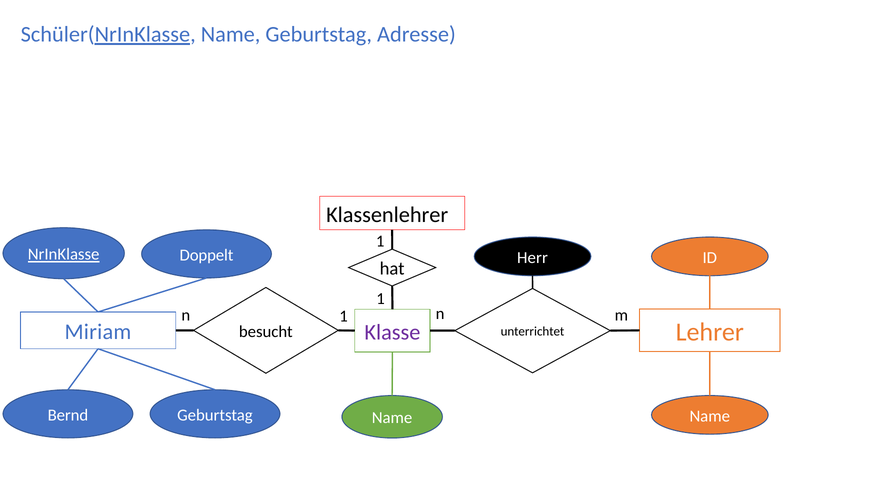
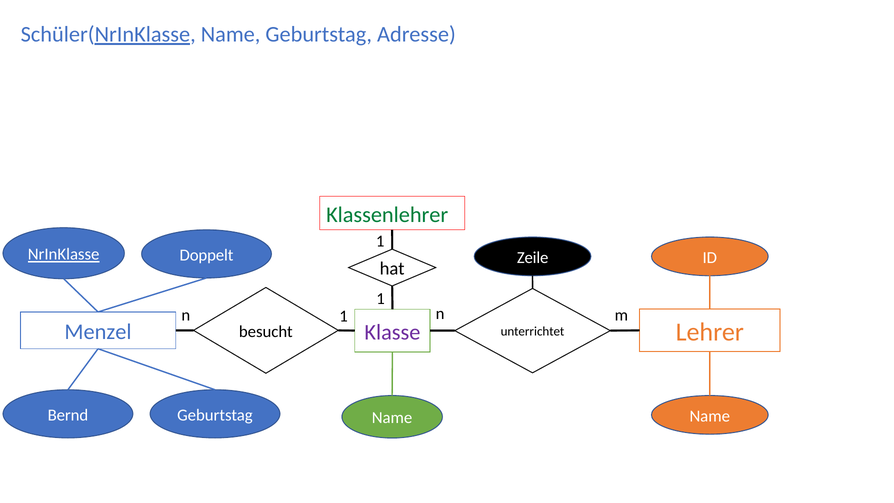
Klassenlehrer colour: black -> green
Herr: Herr -> Zeile
Miriam: Miriam -> Menzel
